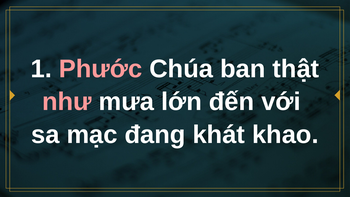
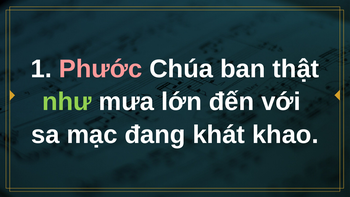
như colour: pink -> light green
